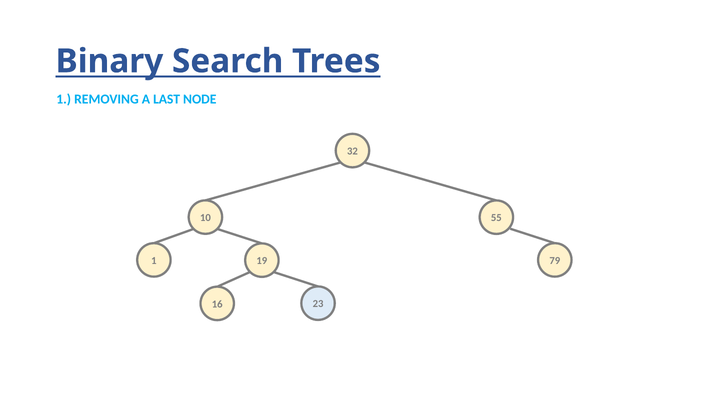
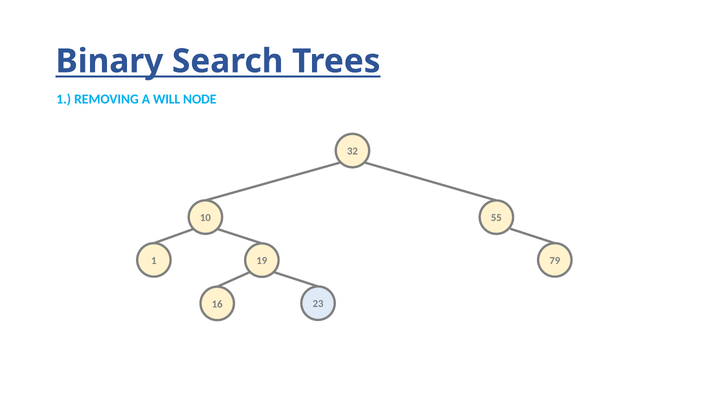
LAST: LAST -> WILL
